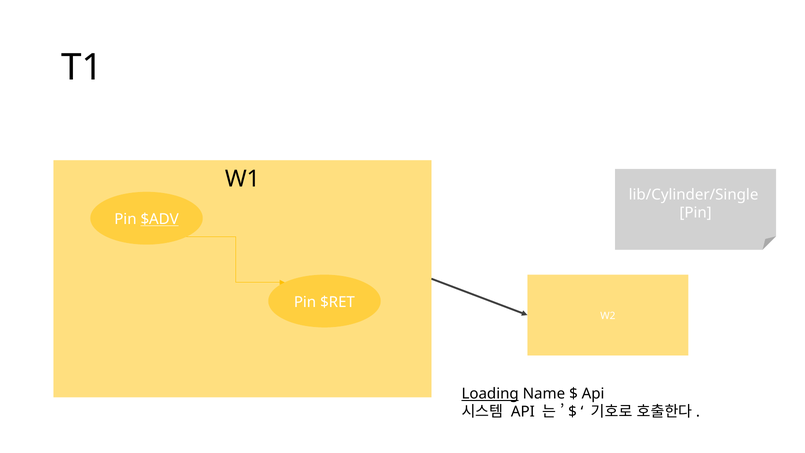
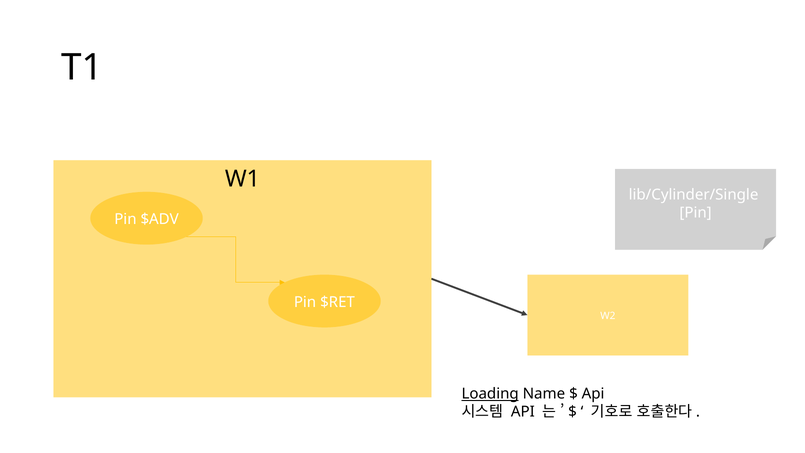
$ADV underline: present -> none
